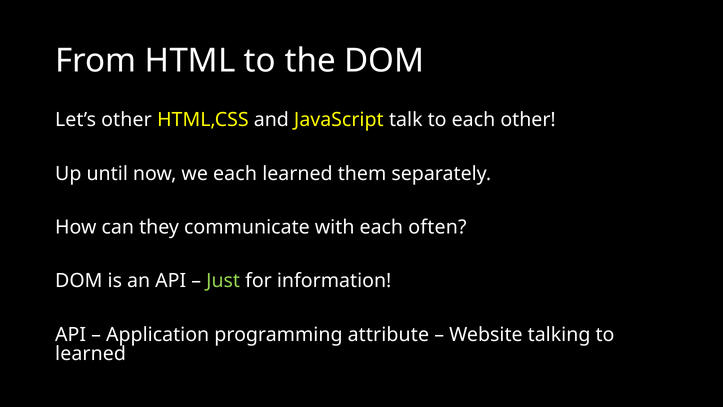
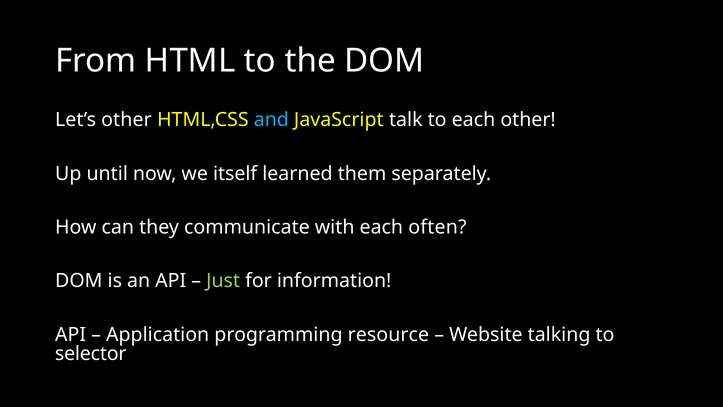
and colour: white -> light blue
we each: each -> itself
attribute: attribute -> resource
learned at (91, 354): learned -> selector
